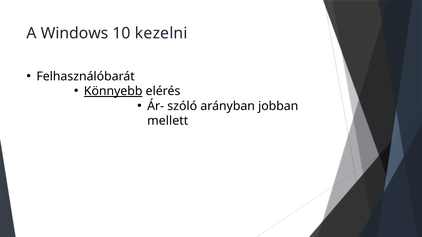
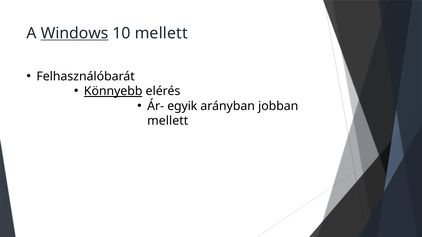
Windows underline: none -> present
10 kezelni: kezelni -> mellett
szóló: szóló -> egyik
